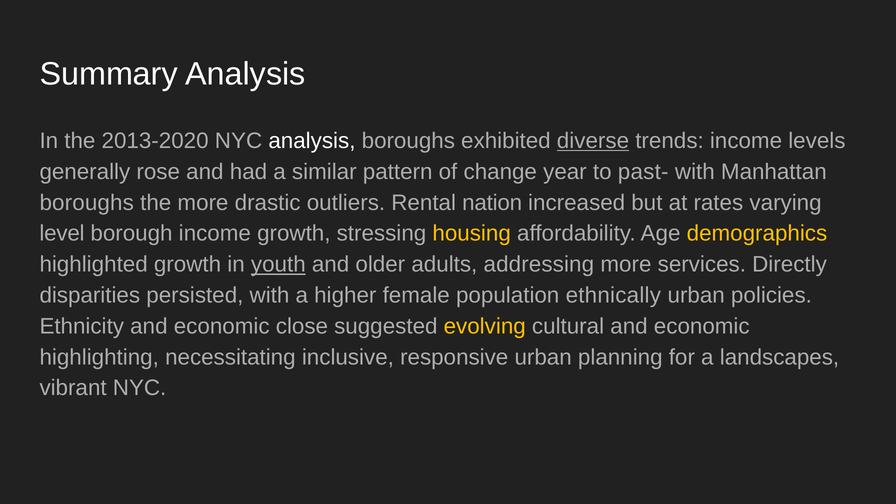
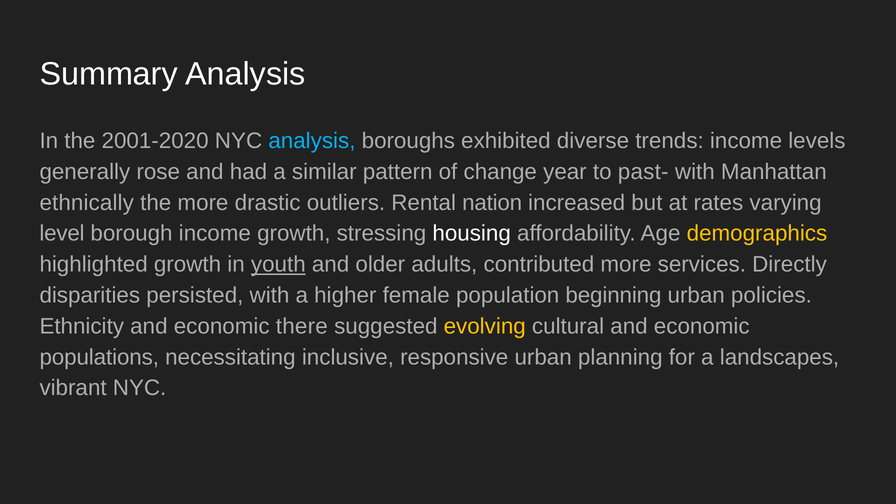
2013-2020: 2013-2020 -> 2001-2020
analysis at (312, 141) colour: white -> light blue
diverse underline: present -> none
boroughs at (87, 203): boroughs -> ethnically
housing colour: yellow -> white
addressing: addressing -> contributed
ethnically: ethnically -> beginning
close: close -> there
highlighting: highlighting -> populations
